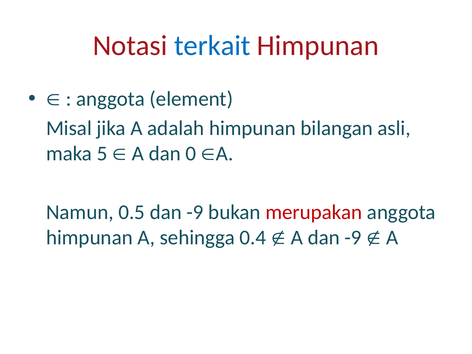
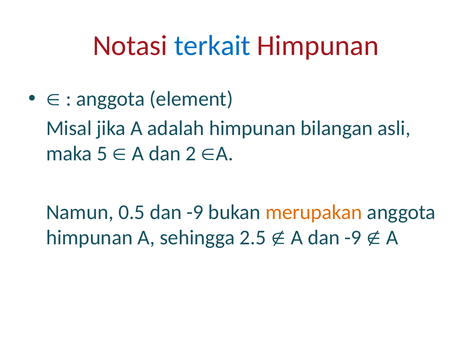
0: 0 -> 2
merupakan colour: red -> orange
0.4: 0.4 -> 2.5
